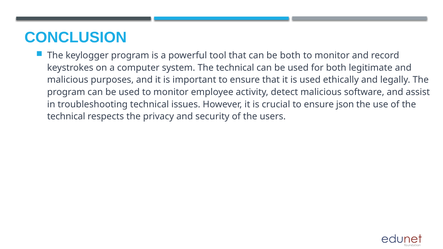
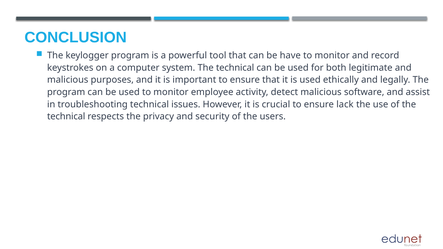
be both: both -> have
json: json -> lack
